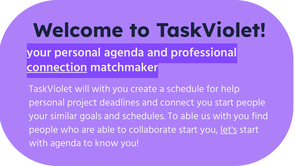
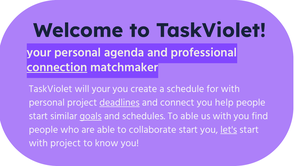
will with: with -> your
for help: help -> with
deadlines underline: none -> present
you start: start -> help
your at (38, 116): your -> start
goals underline: none -> present
with agenda: agenda -> project
